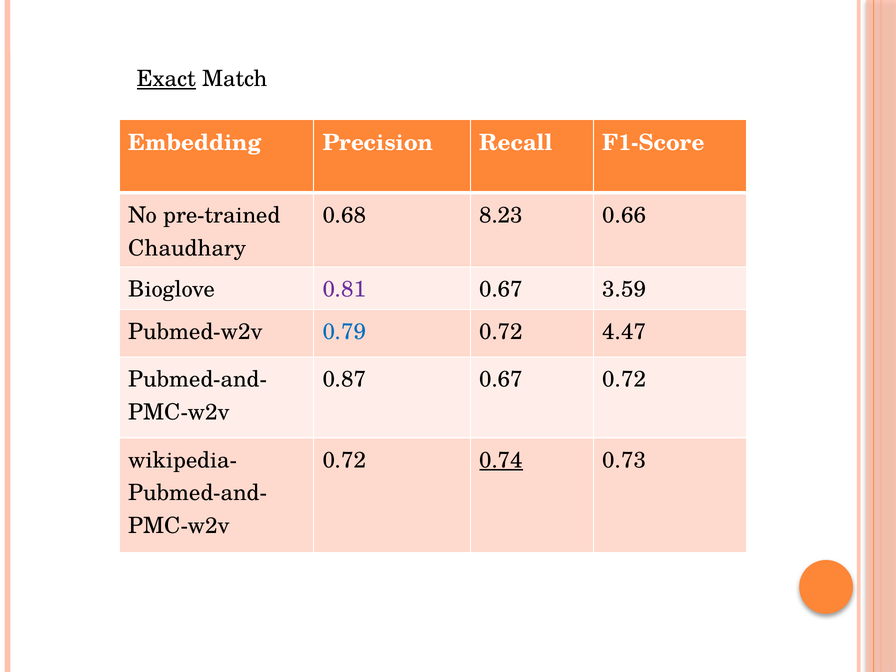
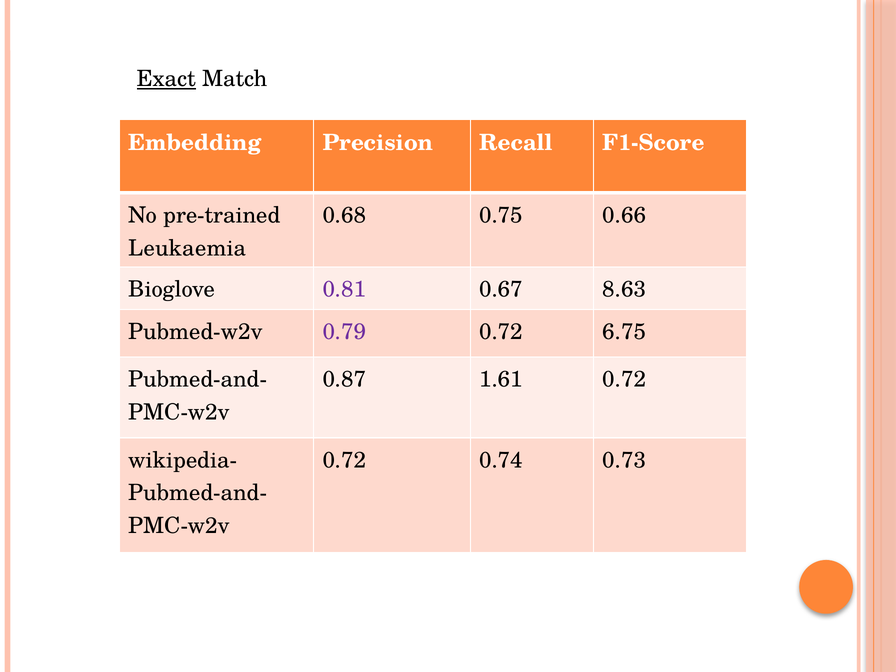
8.23: 8.23 -> 0.75
Chaudhary: Chaudhary -> Leukaemia
3.59: 3.59 -> 8.63
0.79 colour: blue -> purple
4.47: 4.47 -> 6.75
0.87 0.67: 0.67 -> 1.61
0.74 underline: present -> none
